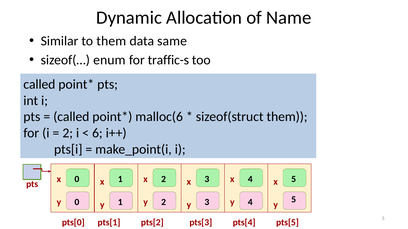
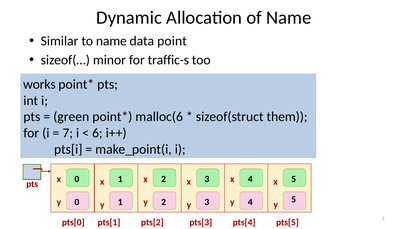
to them: them -> name
same: same -> point
enum: enum -> minor
called at (39, 84): called -> works
called at (71, 117): called -> green
2 at (68, 133): 2 -> 7
